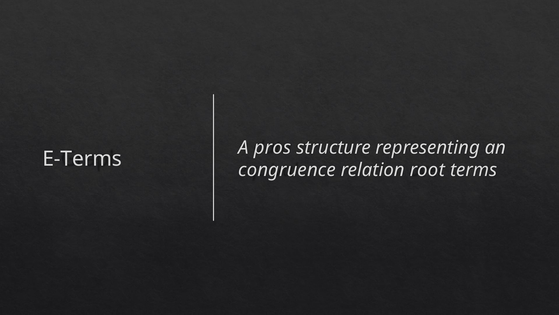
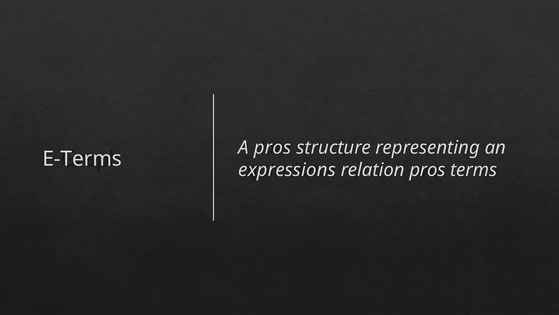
congruence: congruence -> expressions
relation root: root -> pros
